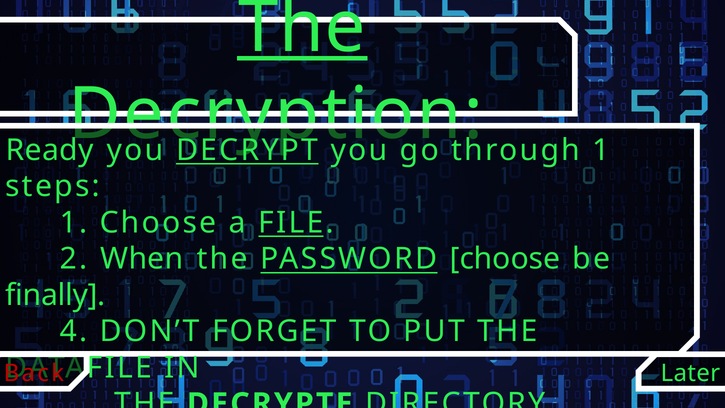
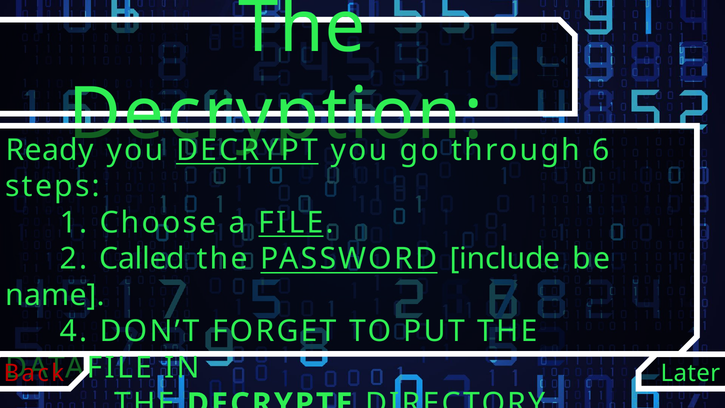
The at (302, 27) underline: present -> none
through 1: 1 -> 6
When: When -> Called
PASSWORD choose: choose -> include
finally: finally -> name
